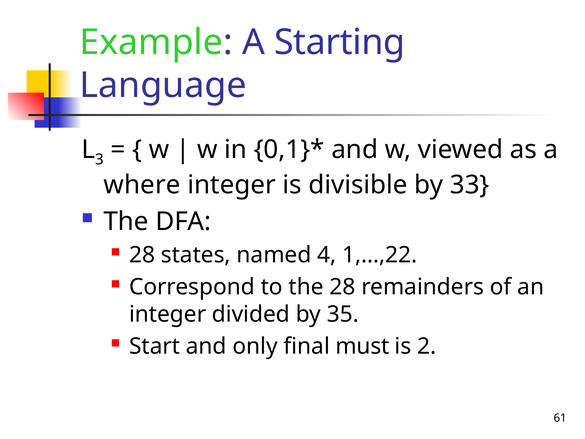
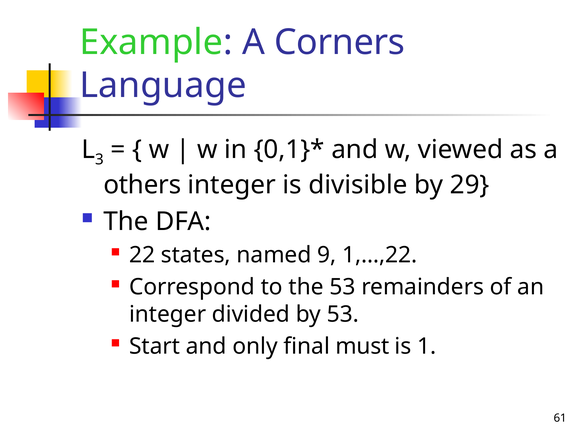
Starting: Starting -> Corners
where: where -> others
33: 33 -> 29
28 at (142, 255): 28 -> 22
4: 4 -> 9
the 28: 28 -> 53
by 35: 35 -> 53
2: 2 -> 1
